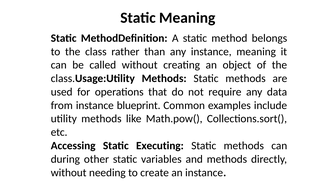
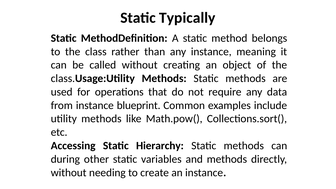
Static Meaning: Meaning -> Typically
Executing: Executing -> Hierarchy
